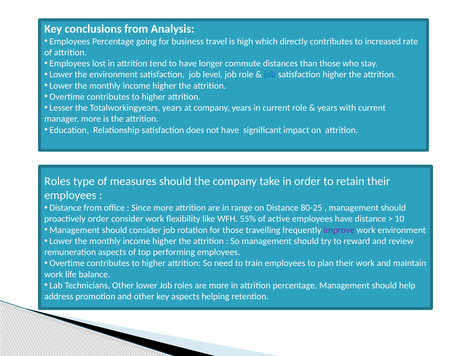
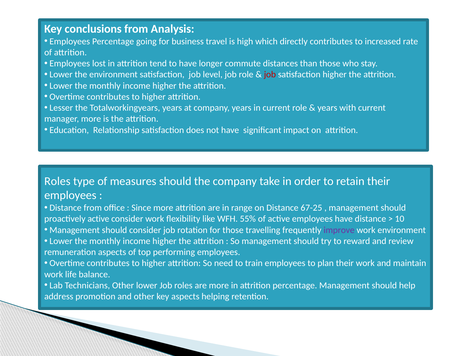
job at (270, 75) colour: blue -> red
80-25: 80-25 -> 67-25
proactively order: order -> active
